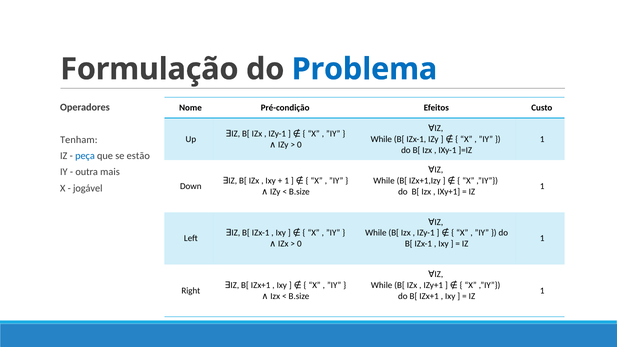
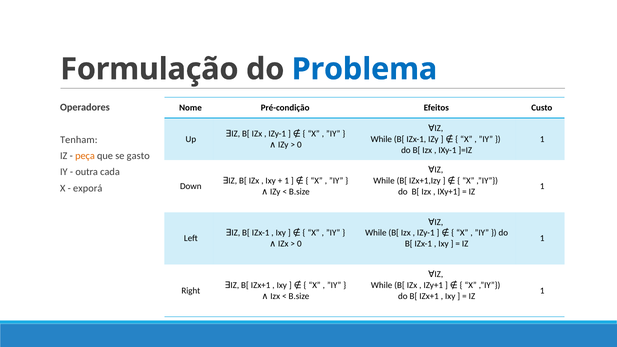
peça colour: blue -> orange
estão: estão -> gasto
mais: mais -> cada
jogável: jogável -> exporá
